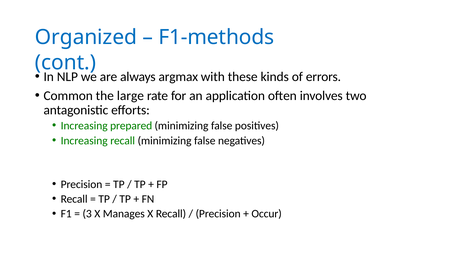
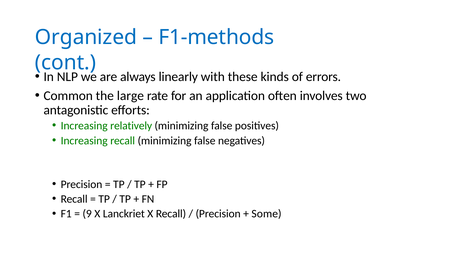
argmax: argmax -> linearly
prepared: prepared -> relatively
3: 3 -> 9
Manages: Manages -> Lanckriet
Occur: Occur -> Some
